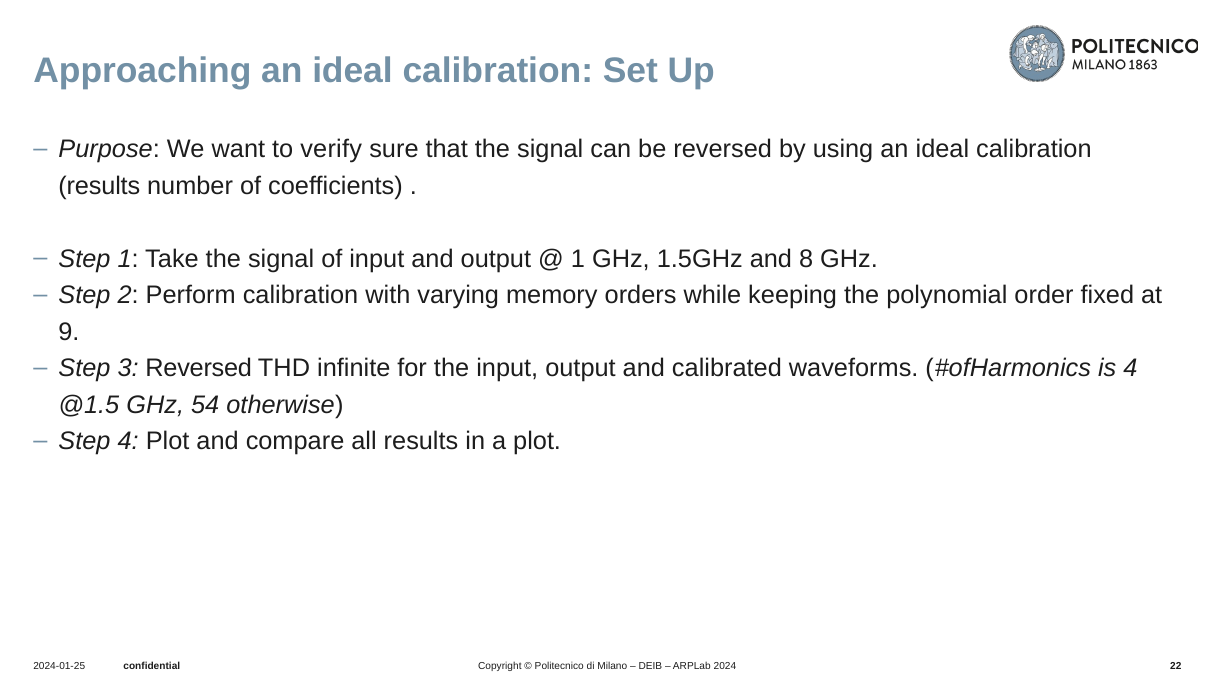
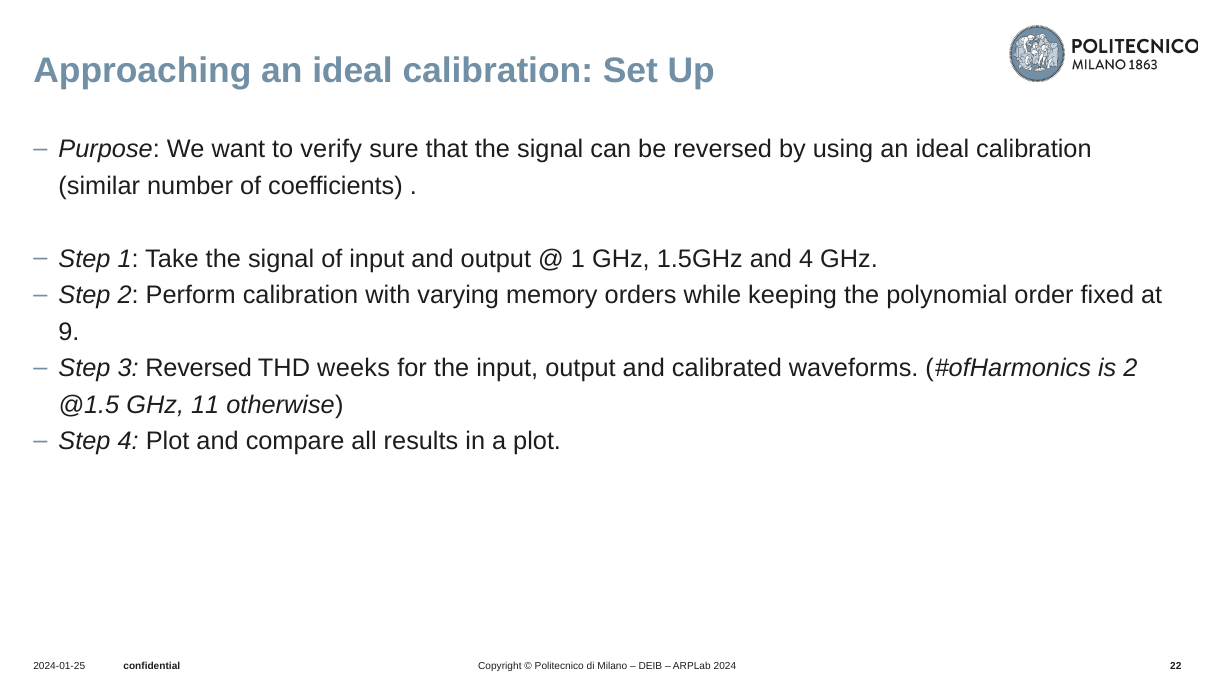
results at (99, 186): results -> similar
and 8: 8 -> 4
infinite: infinite -> weeks
is 4: 4 -> 2
54: 54 -> 11
